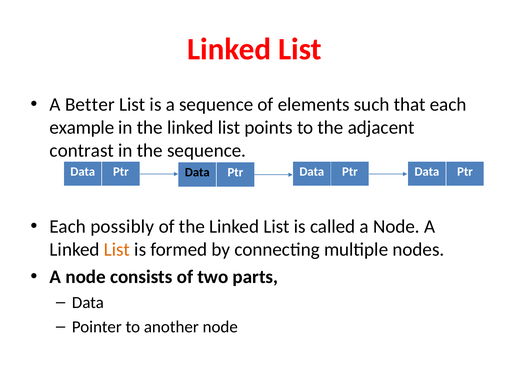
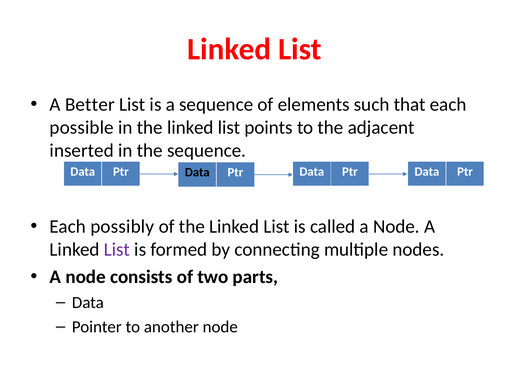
example: example -> possible
contrast: contrast -> inserted
List at (117, 249) colour: orange -> purple
